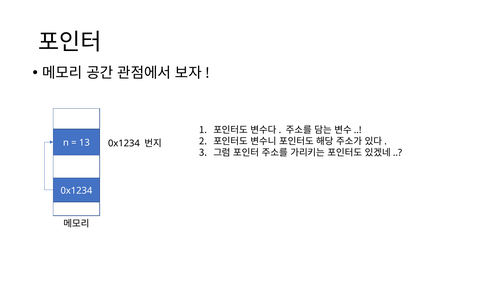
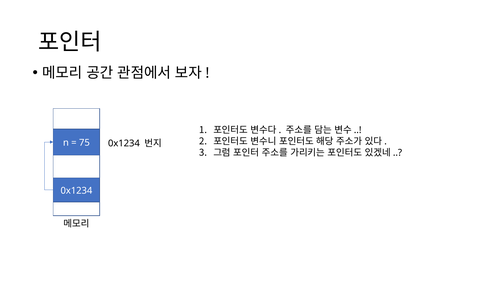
13: 13 -> 75
